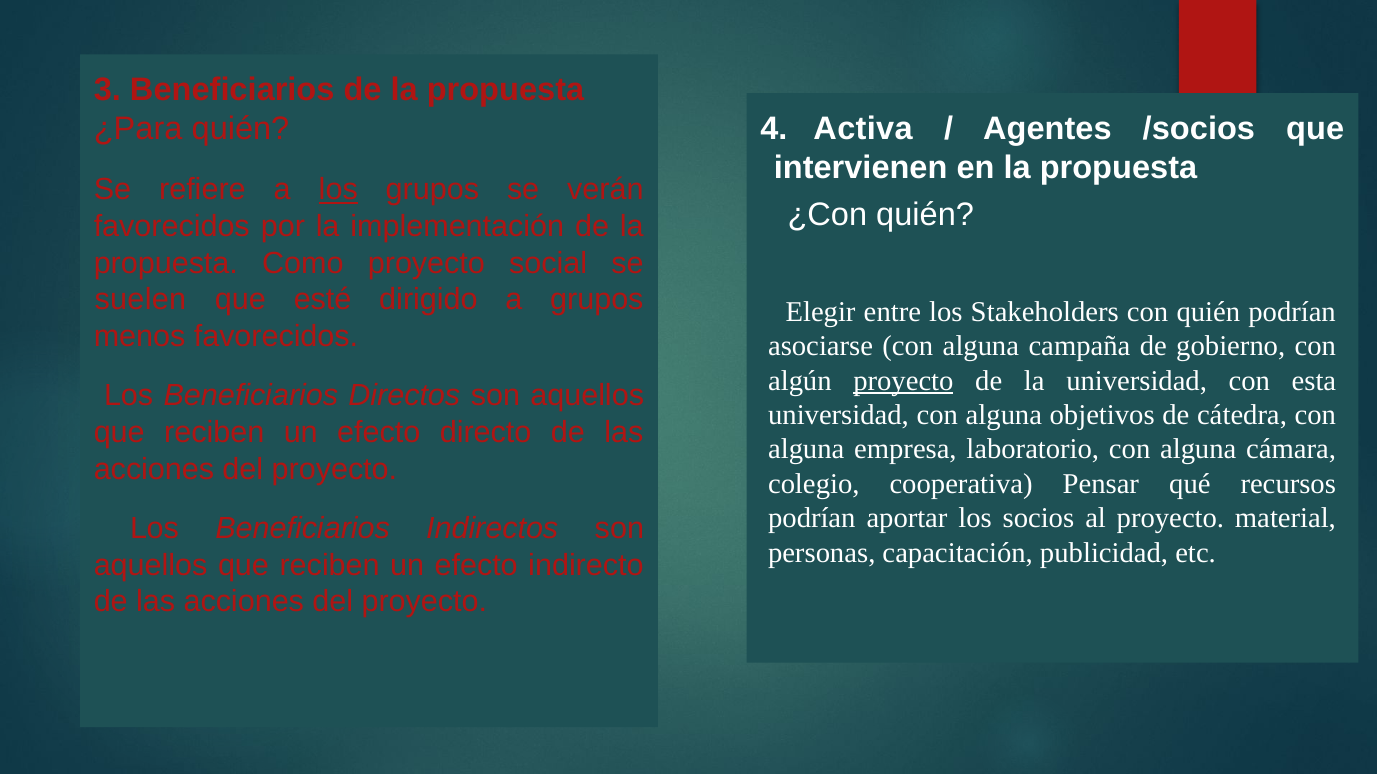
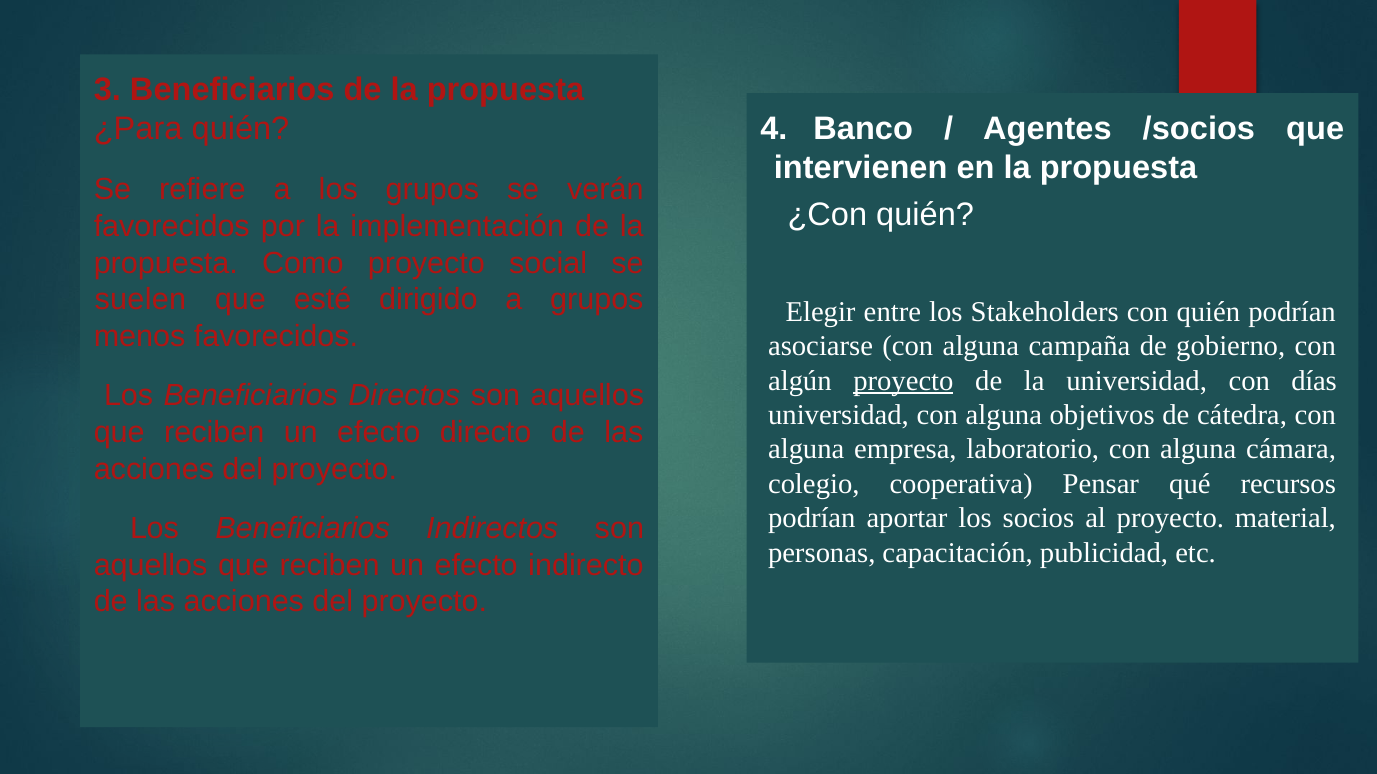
Activa: Activa -> Banco
los at (338, 190) underline: present -> none
esta: esta -> días
